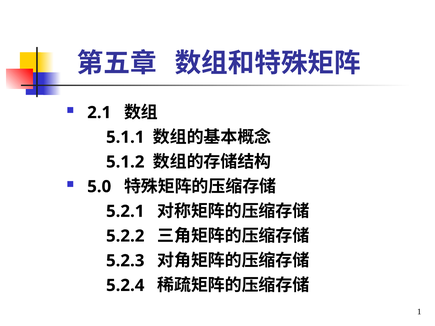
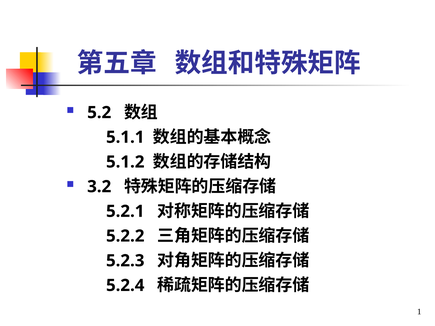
2.1: 2.1 -> 5.2
5.0: 5.0 -> 3.2
